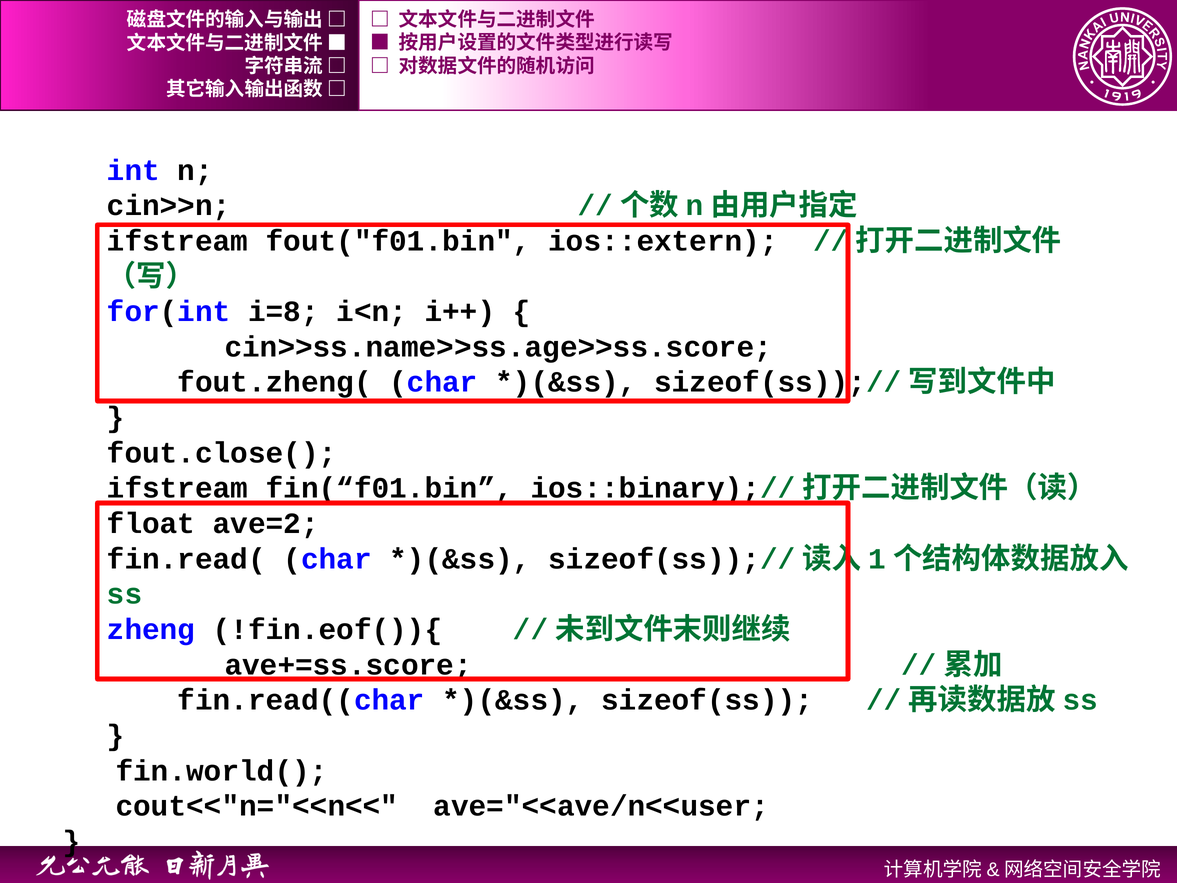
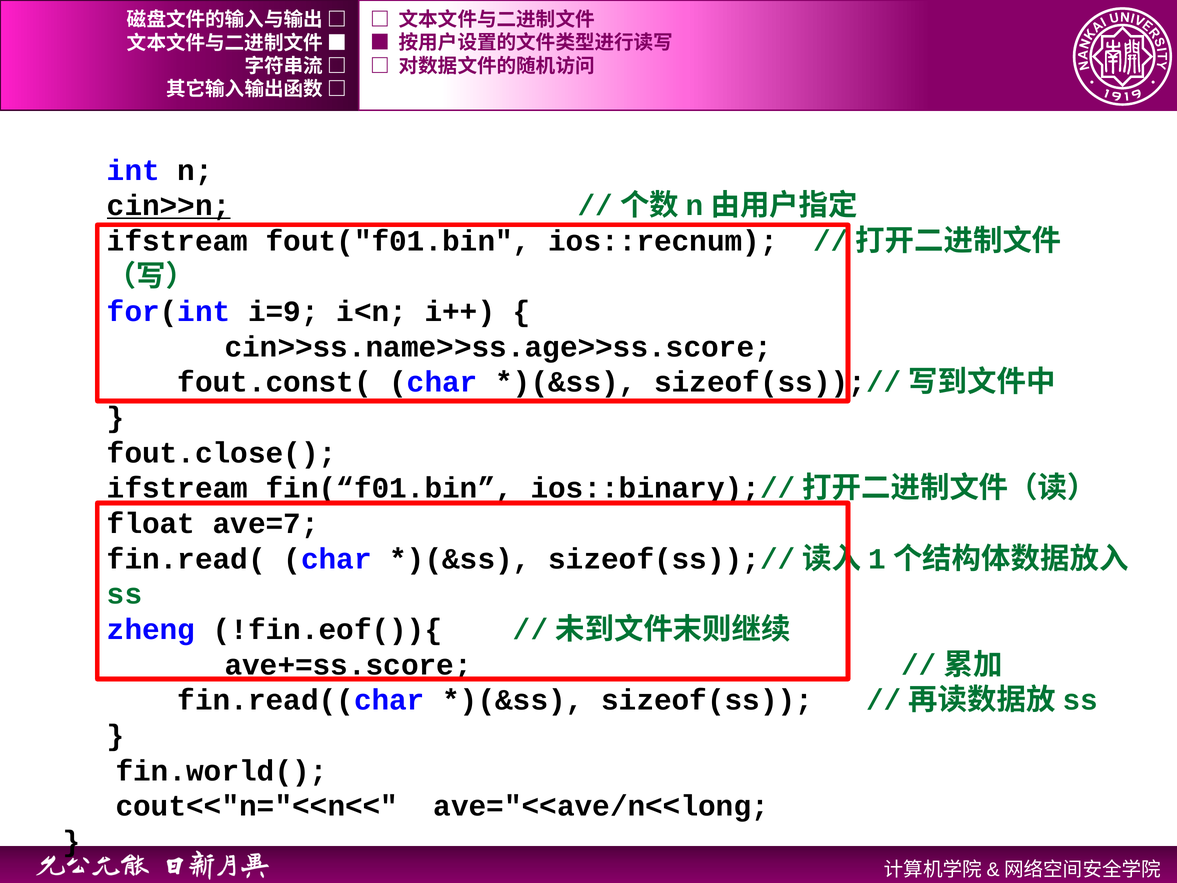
cin>>n underline: none -> present
ios::extern: ios::extern -> ios::recnum
i=8: i=8 -> i=9
fout.zheng(: fout.zheng( -> fout.const(
ave=2: ave=2 -> ave=7
ave="<<ave/n<<user: ave="<<ave/n<<user -> ave="<<ave/n<<long
